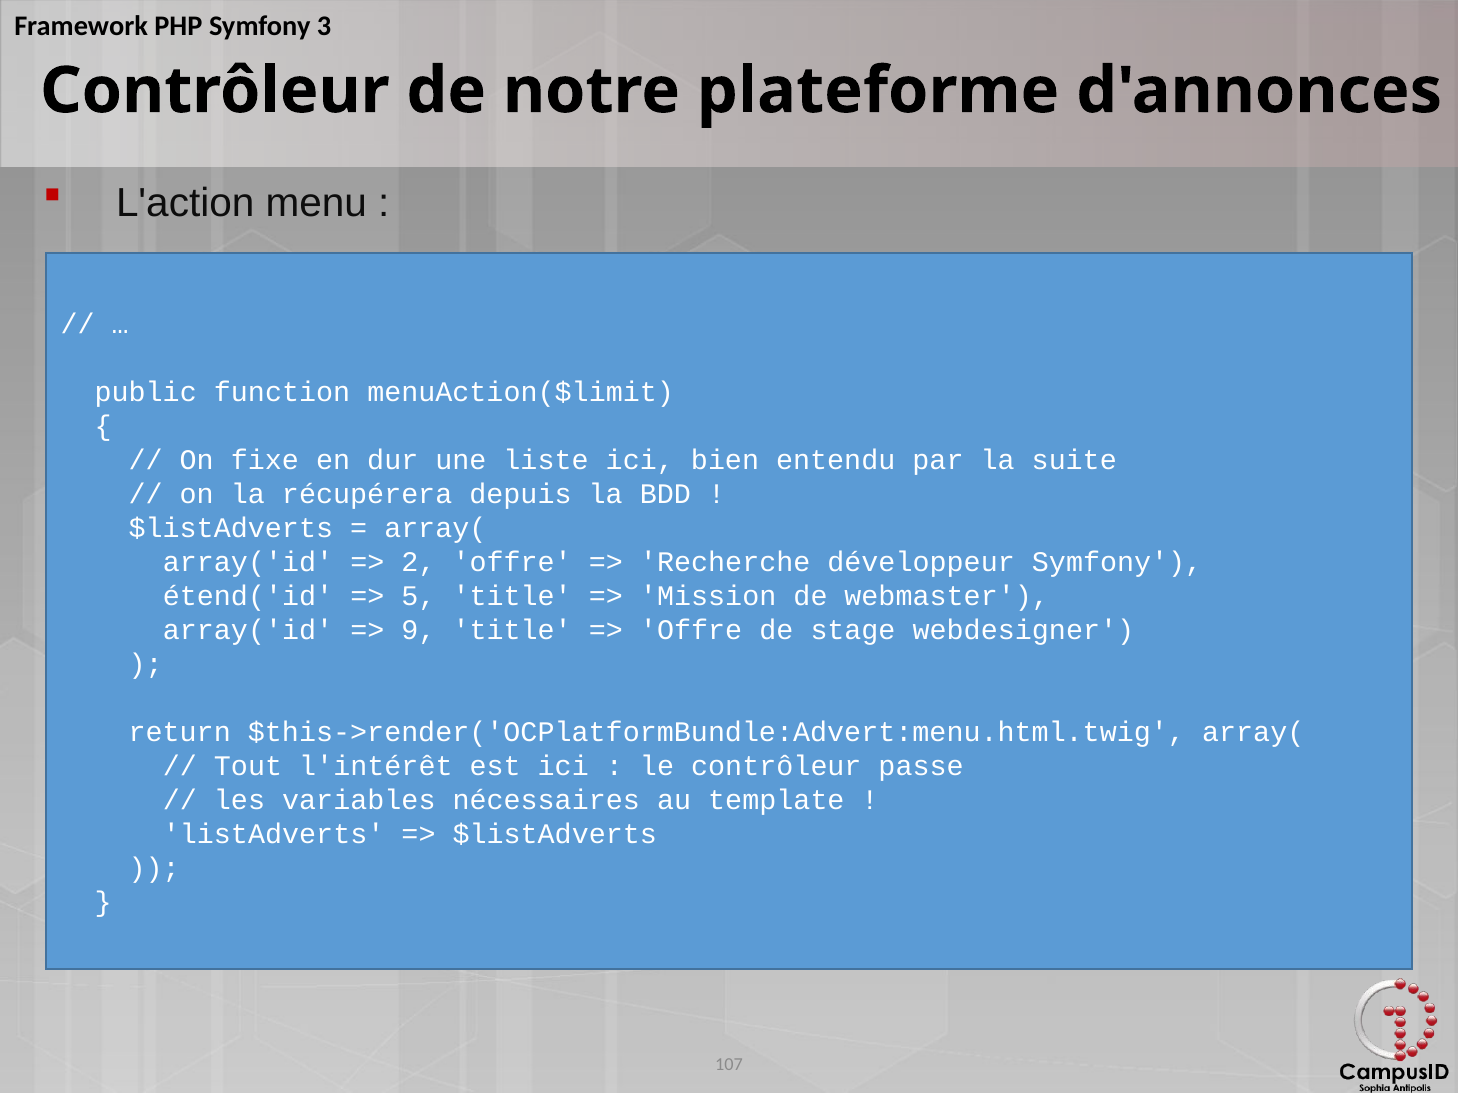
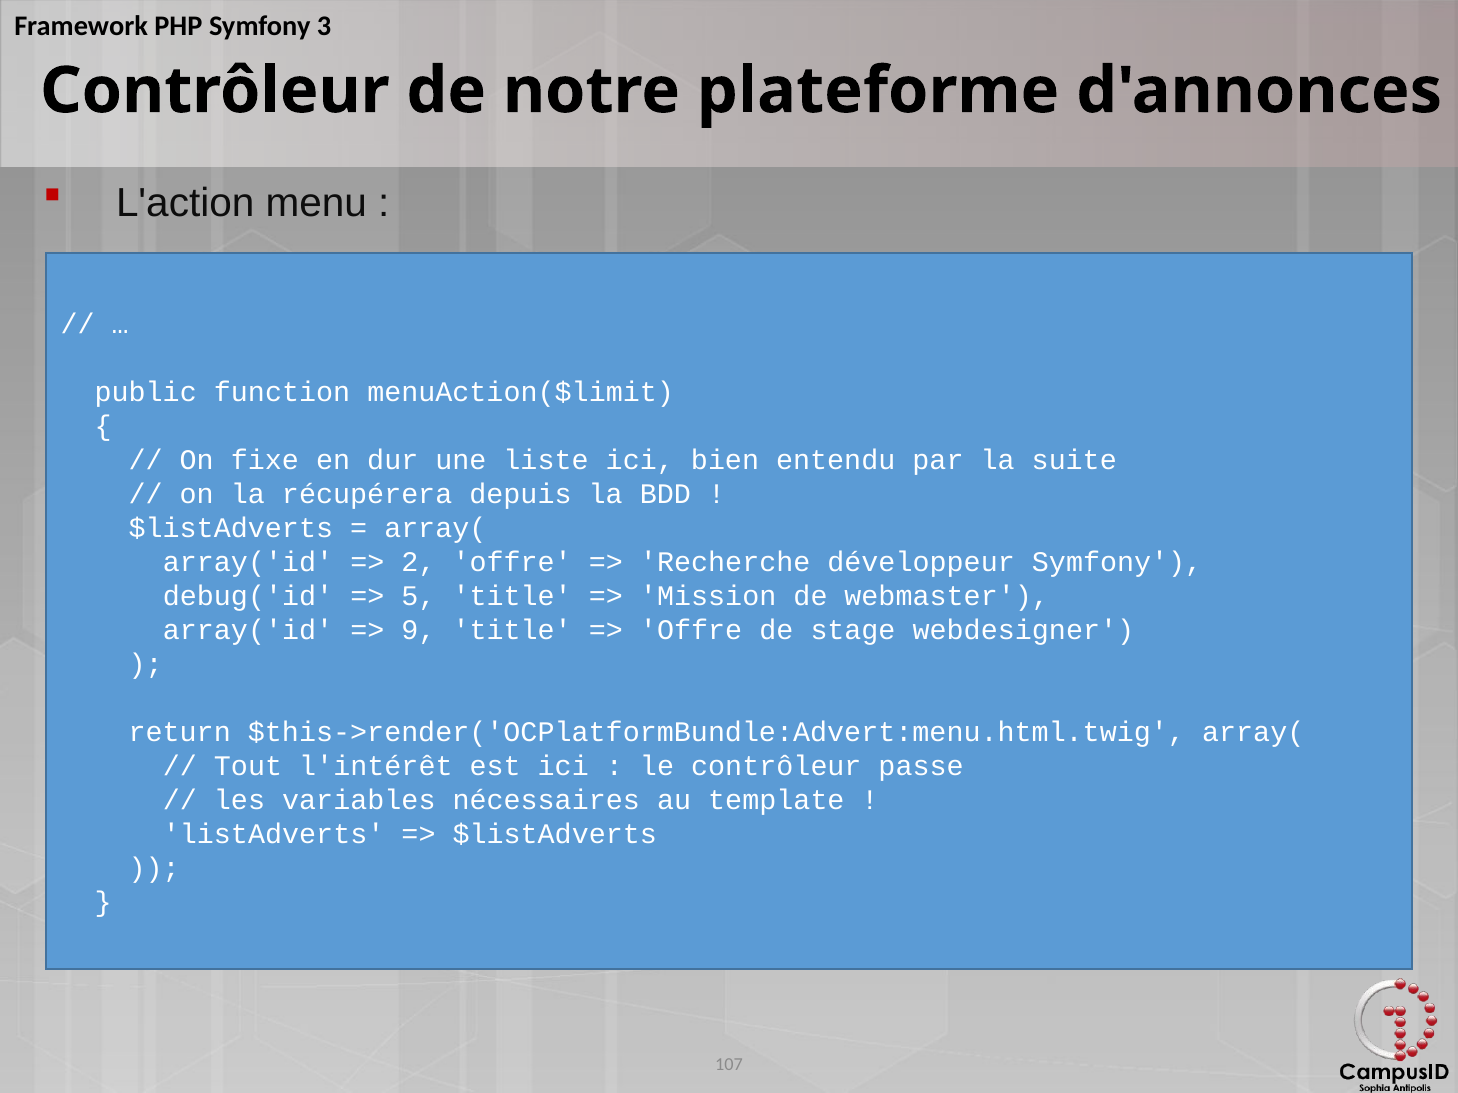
étend('id: étend('id -> debug('id
